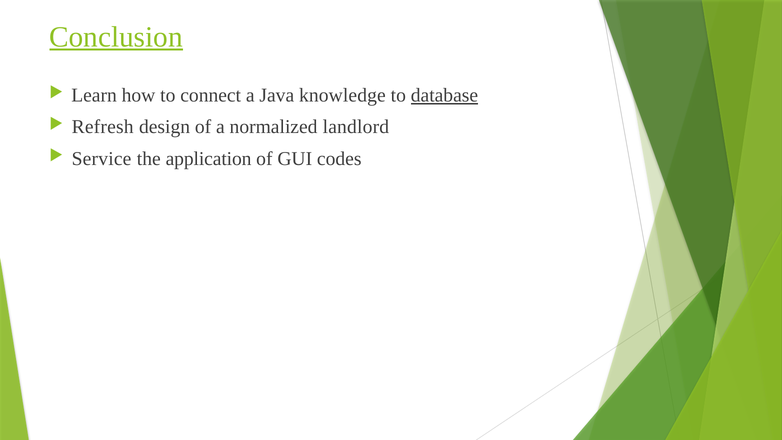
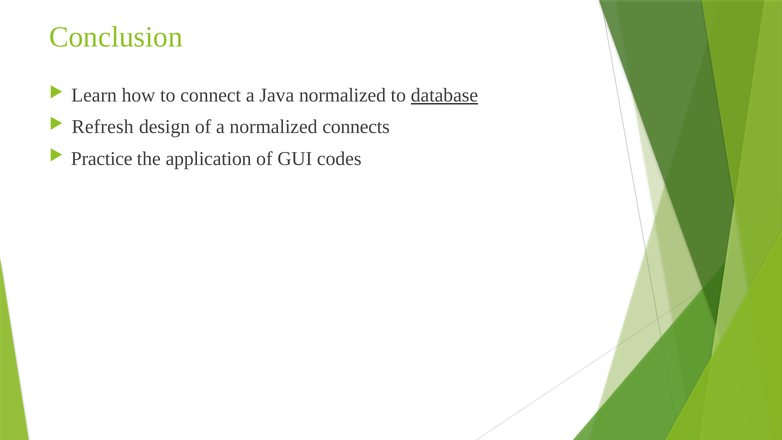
Conclusion underline: present -> none
Java knowledge: knowledge -> normalized
landlord: landlord -> connects
Service: Service -> Practice
